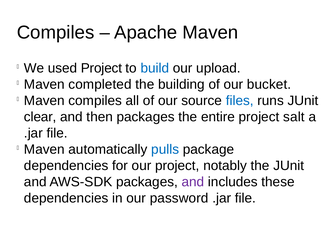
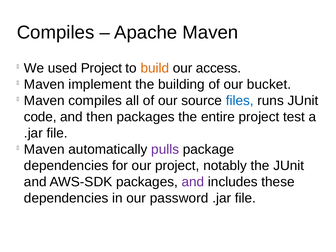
build colour: blue -> orange
upload: upload -> access
completed: completed -> implement
clear: clear -> code
salt: salt -> test
pulls colour: blue -> purple
